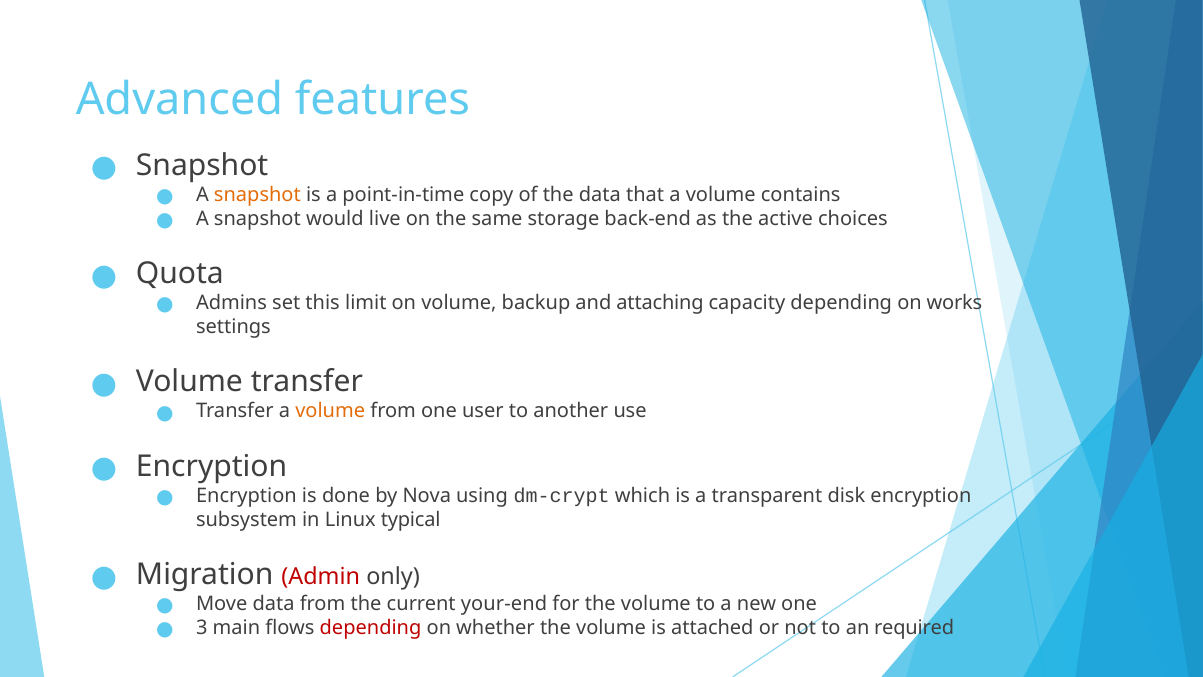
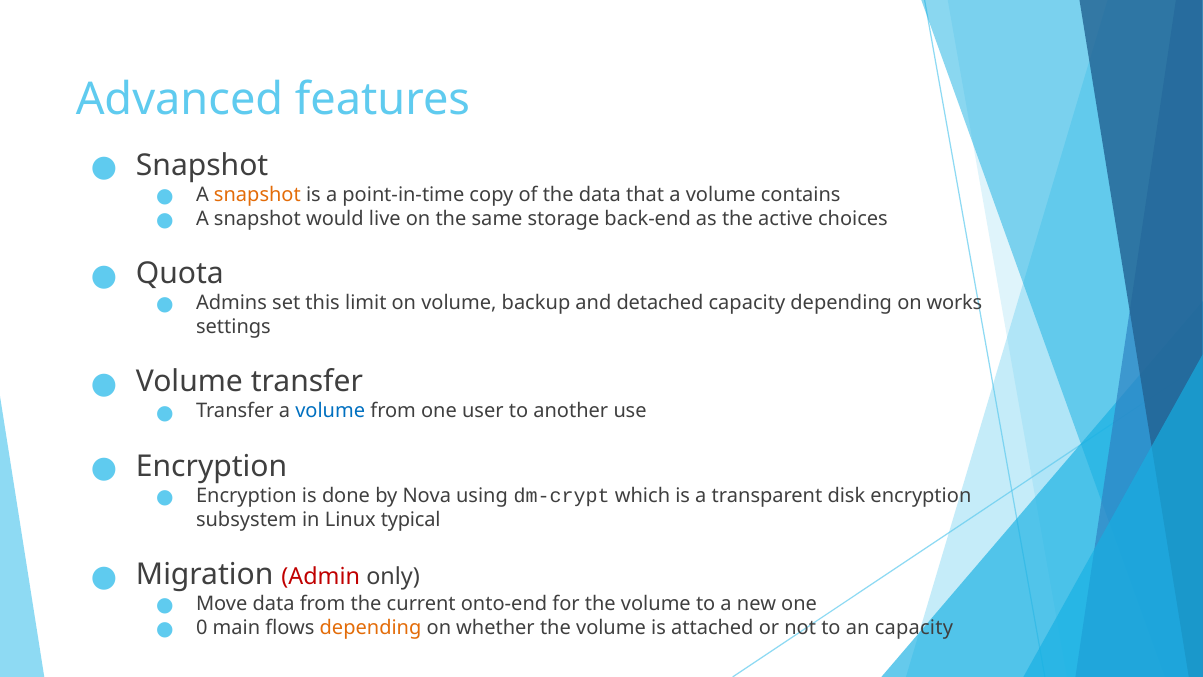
attaching: attaching -> detached
volume at (330, 411) colour: orange -> blue
your-end: your-end -> onto-end
3: 3 -> 0
depending at (371, 628) colour: red -> orange
an required: required -> capacity
